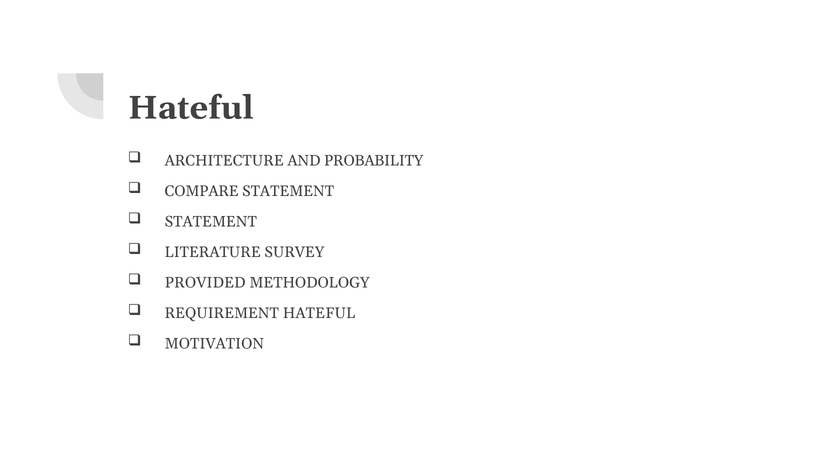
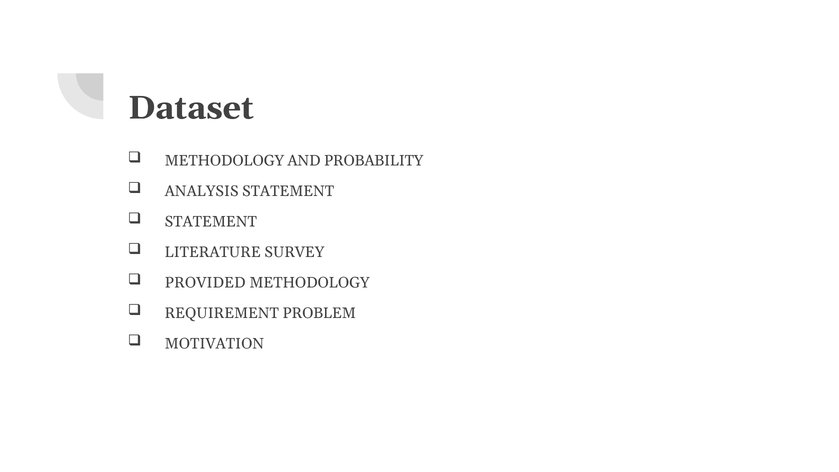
Hateful at (191, 108): Hateful -> Dataset
ARCHITECTURE at (224, 161): ARCHITECTURE -> METHODOLOGY
COMPARE: COMPARE -> ANALYSIS
REQUIREMENT HATEFUL: HATEFUL -> PROBLEM
